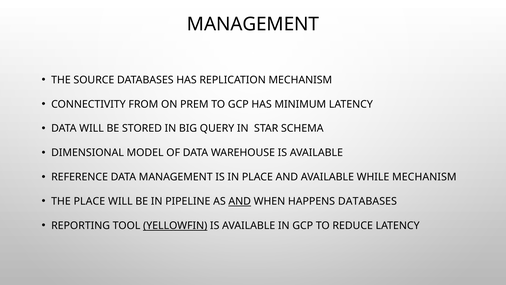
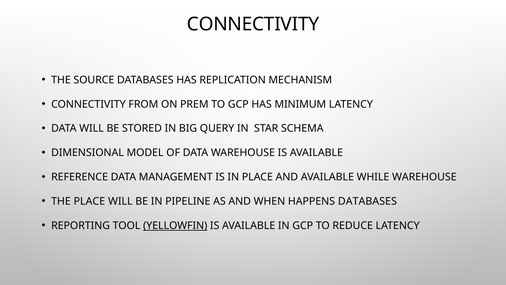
MANAGEMENT at (253, 24): MANAGEMENT -> CONNECTIVITY
WHILE MECHANISM: MECHANISM -> WAREHOUSE
AND at (240, 201) underline: present -> none
